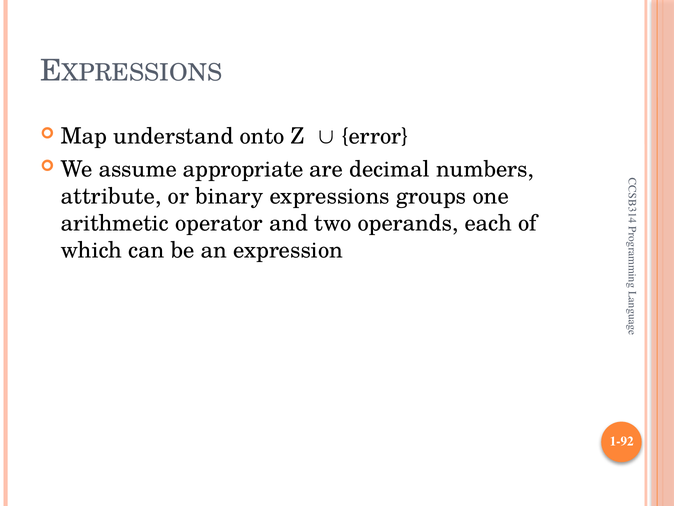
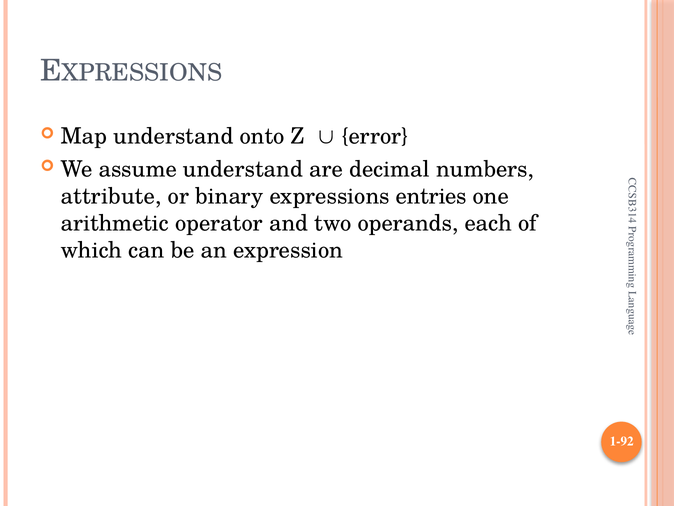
assume appropriate: appropriate -> understand
groups: groups -> entries
